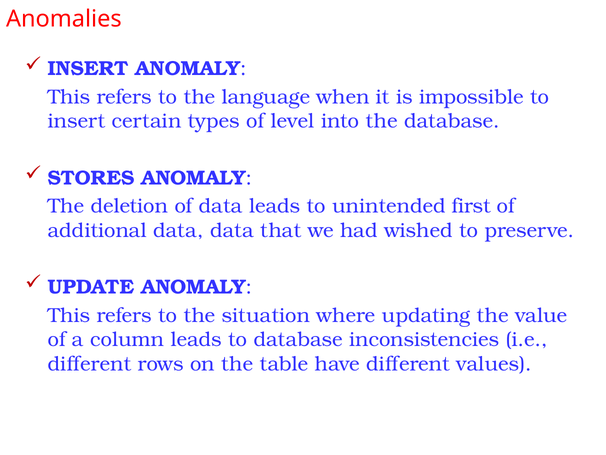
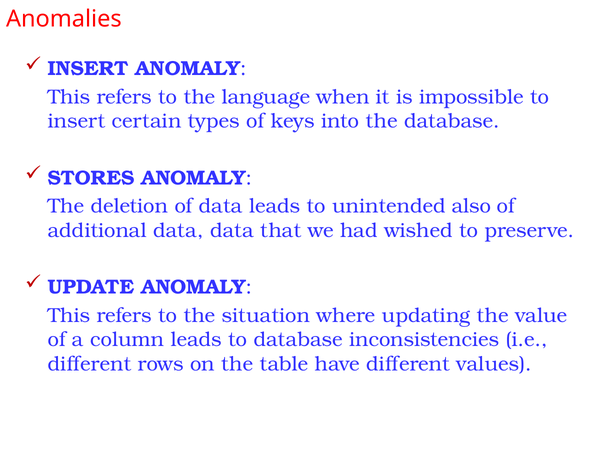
level: level -> keys
first: first -> also
